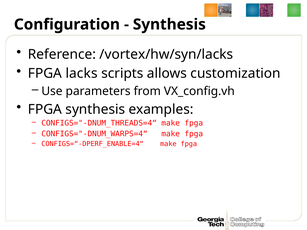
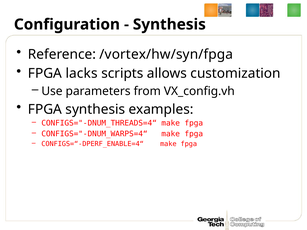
/vortex/hw/syn/lacks: /vortex/hw/syn/lacks -> /vortex/hw/syn/fpga
